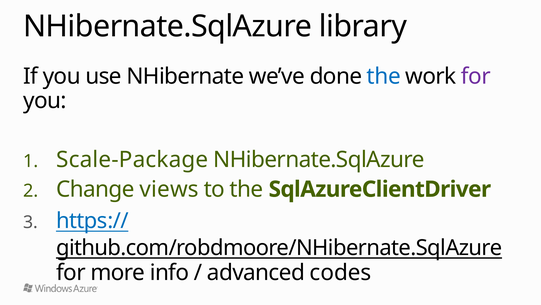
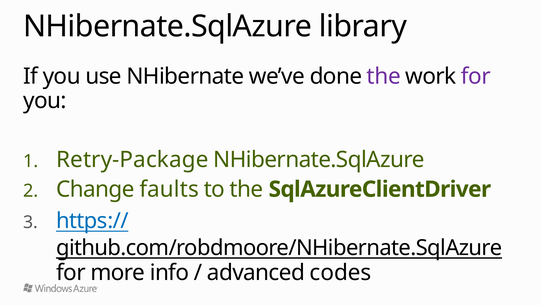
the at (384, 76) colour: blue -> purple
Scale-Package: Scale-Package -> Retry-Package
views: views -> faults
